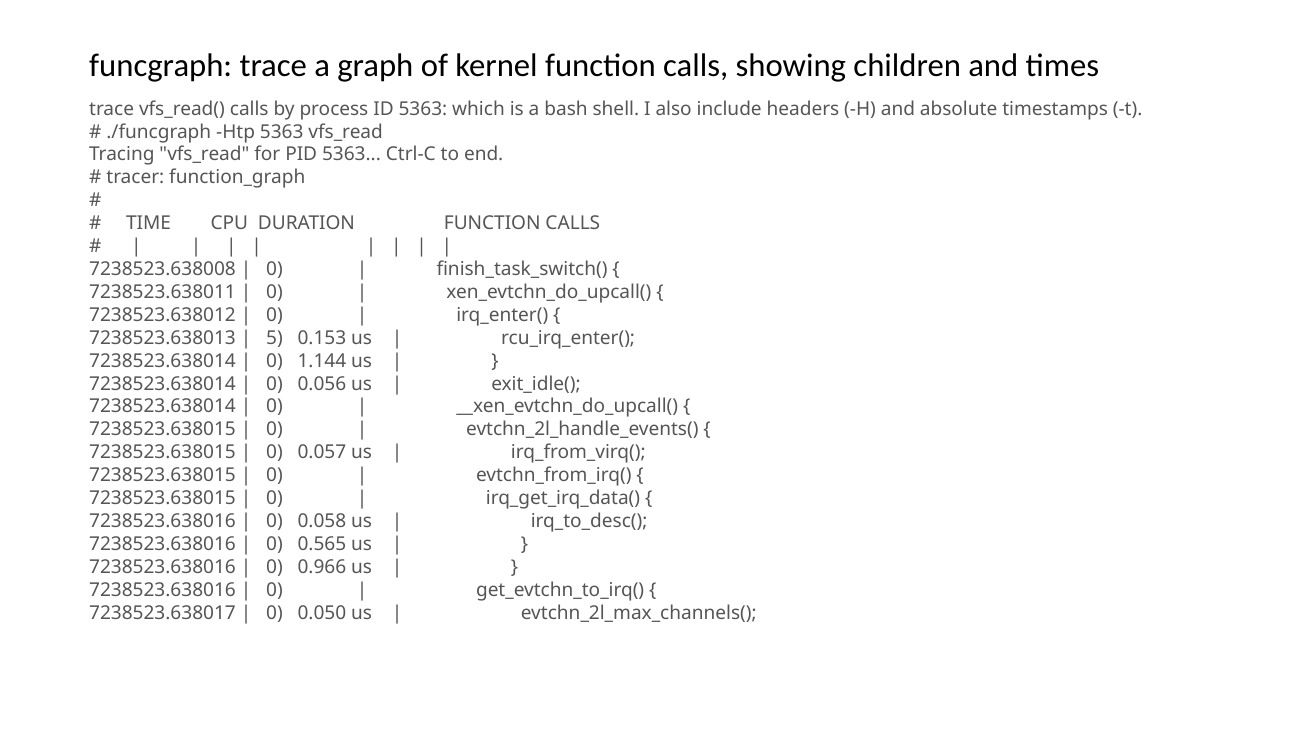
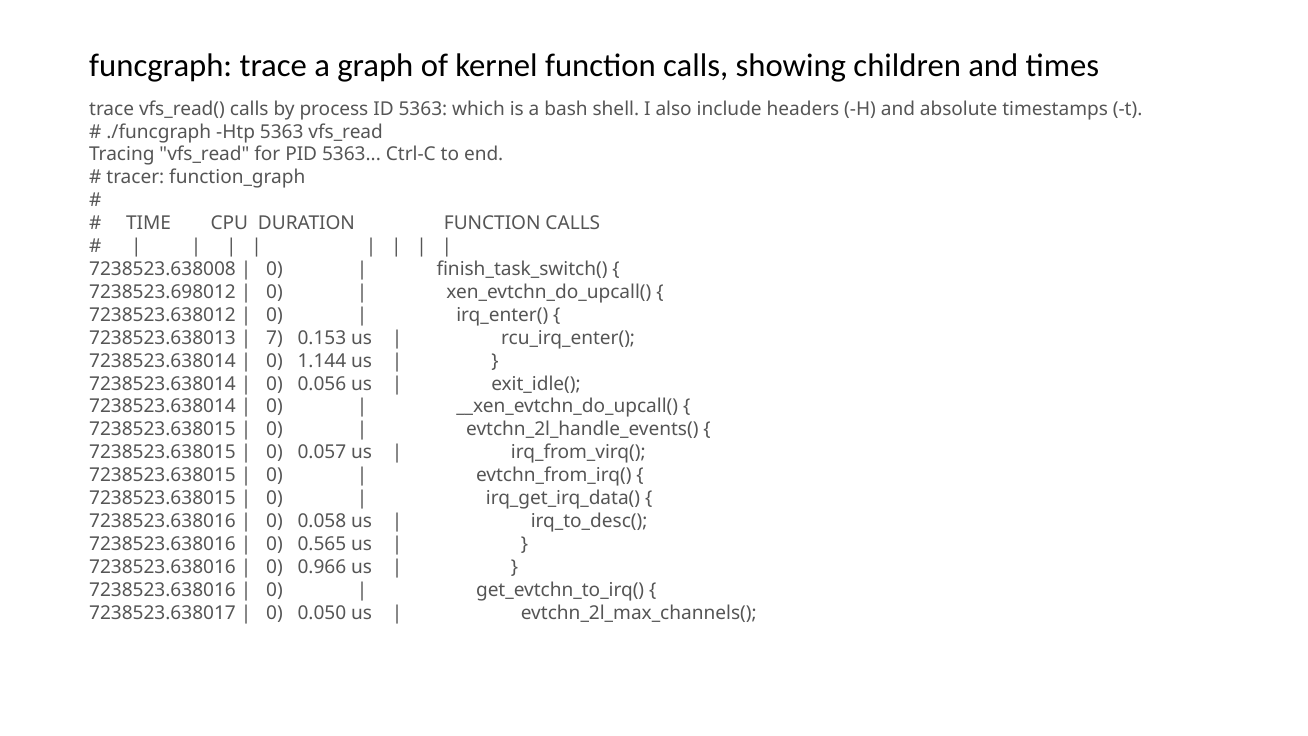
7238523.638011: 7238523.638011 -> 7238523.698012
5: 5 -> 7
